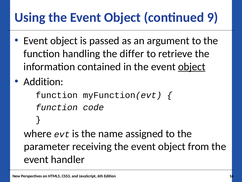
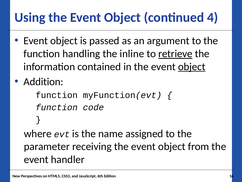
9: 9 -> 4
differ: differ -> inline
retrieve underline: none -> present
